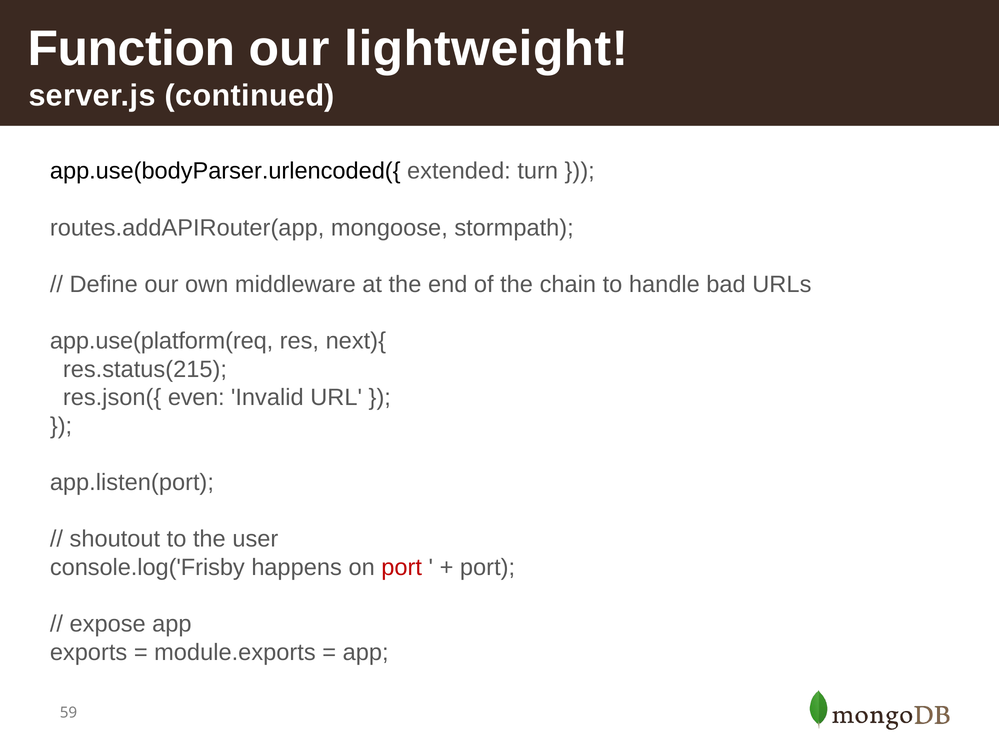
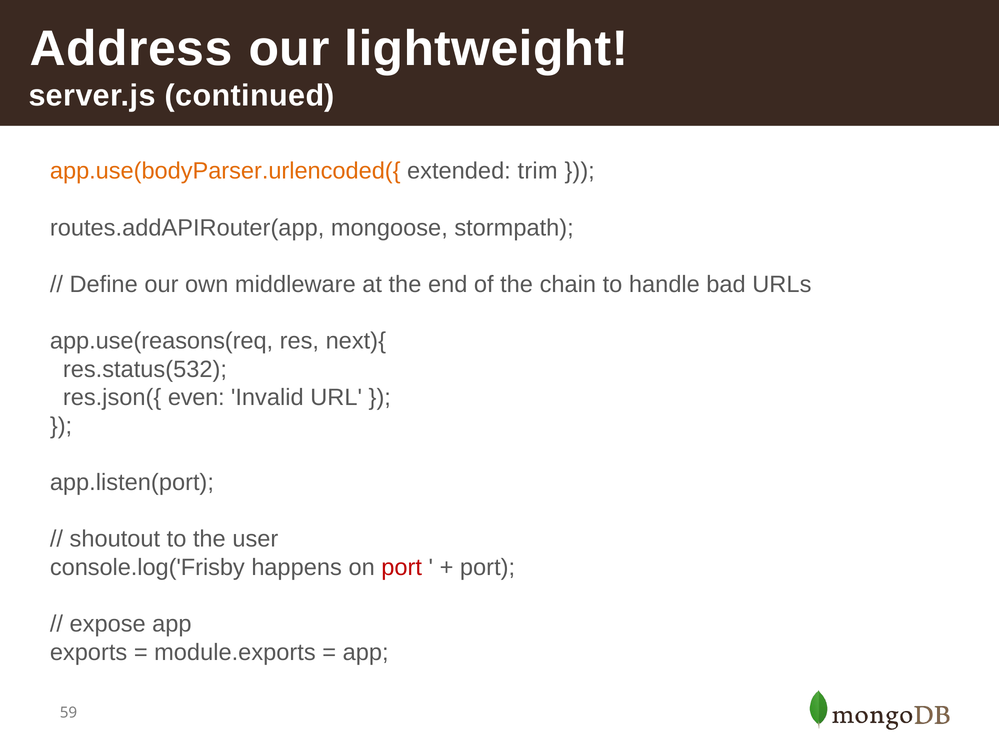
Function: Function -> Address
app.use(bodyParser.urlencoded({ colour: black -> orange
turn: turn -> trim
app.use(platform(req: app.use(platform(req -> app.use(reasons(req
res.status(215: res.status(215 -> res.status(532
